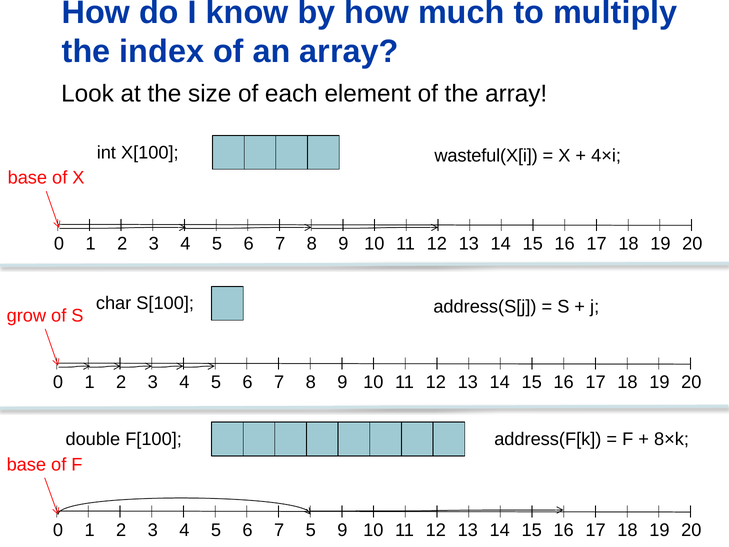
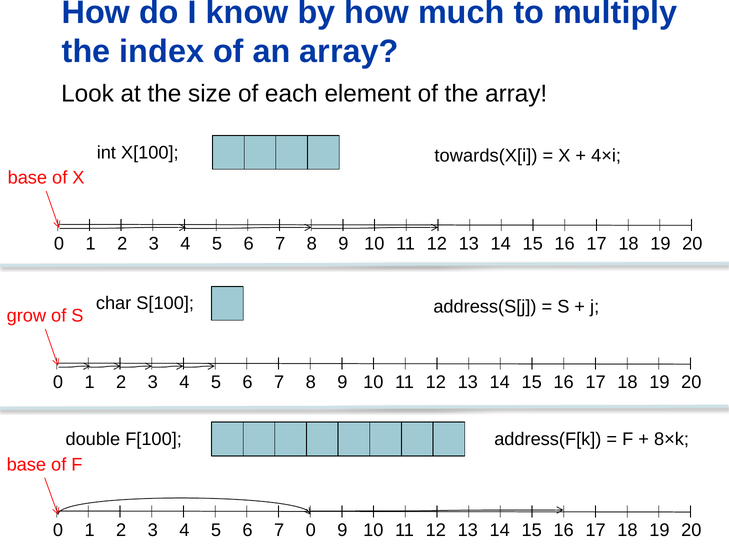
wasteful(X[i: wasteful(X[i -> towards(X[i
7 5: 5 -> 0
